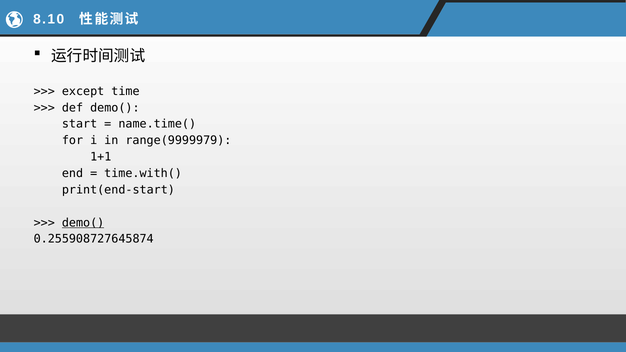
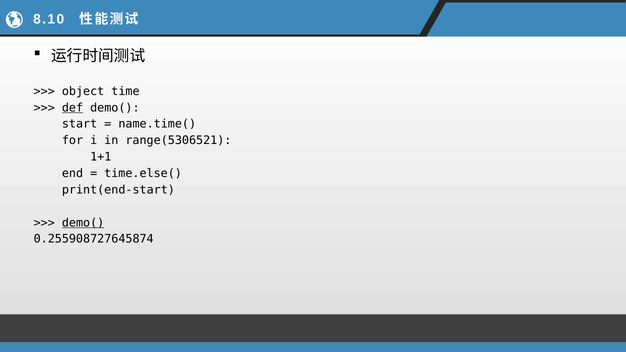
except: except -> object
def underline: none -> present
range(9999979: range(9999979 -> range(5306521
time.with(: time.with( -> time.else(
